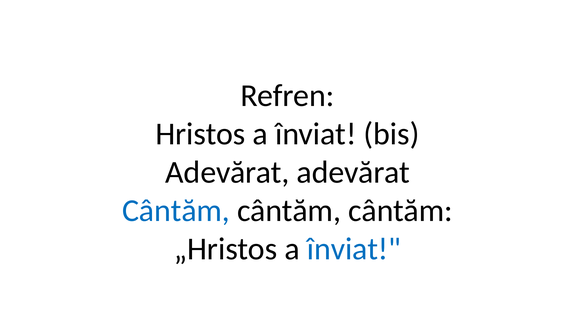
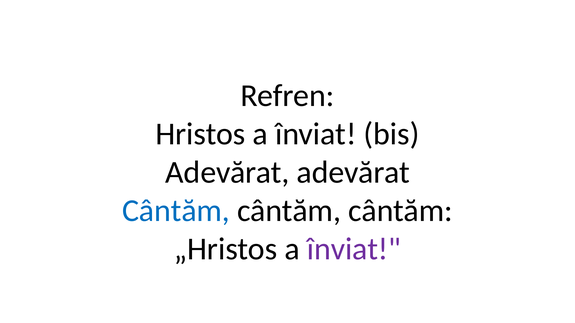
înviat at (354, 249) colour: blue -> purple
